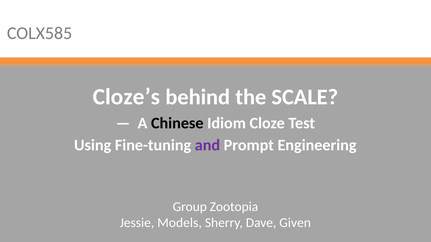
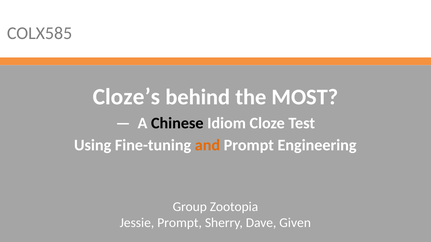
SCALE: SCALE -> MOST
and colour: purple -> orange
Jessie Models: Models -> Prompt
